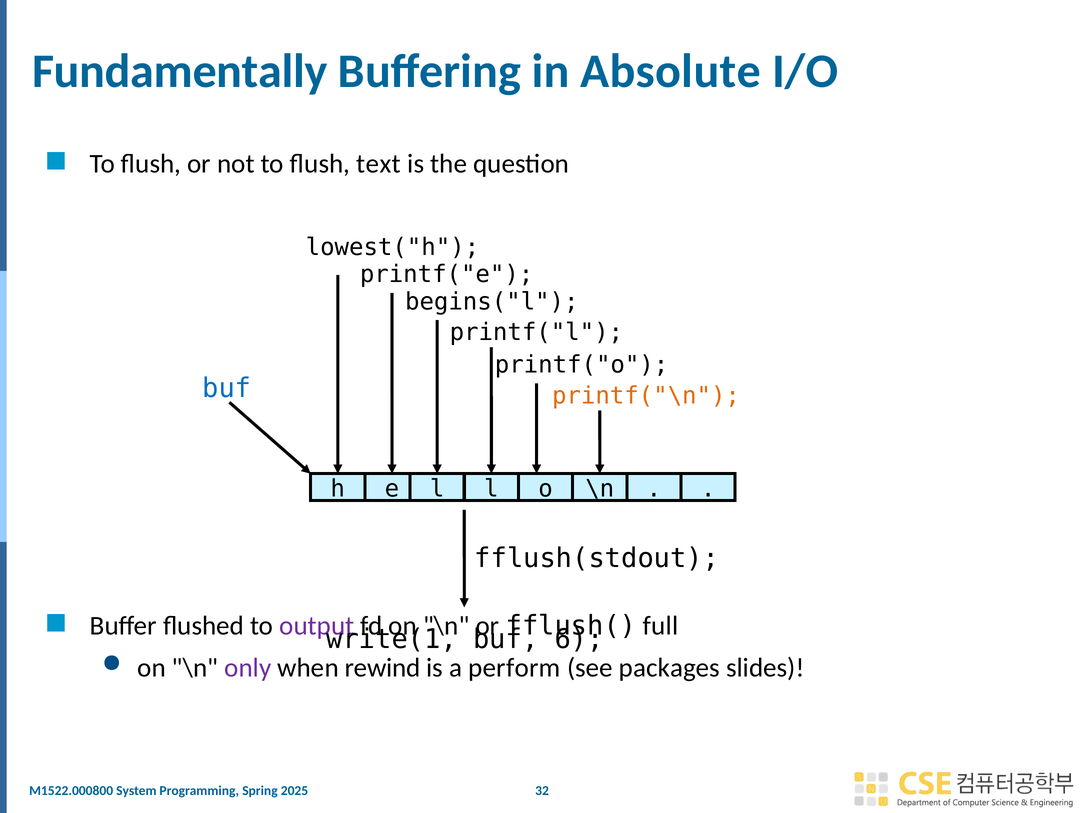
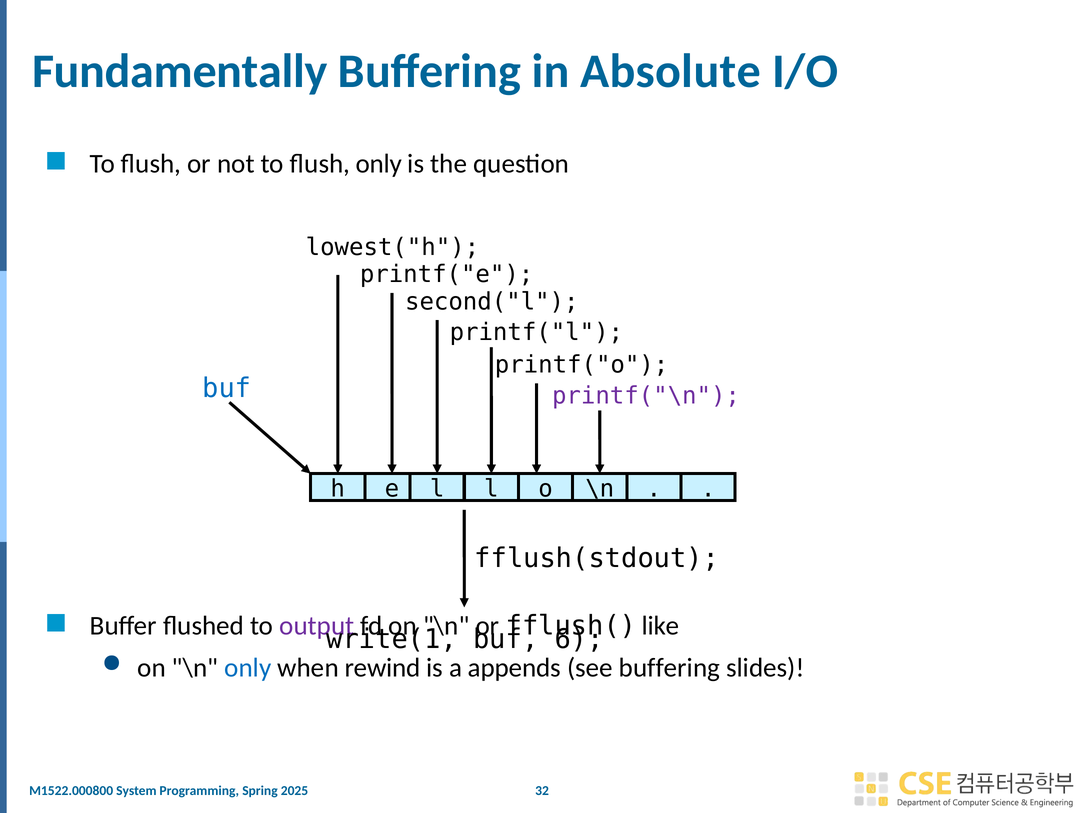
flush text: text -> only
begins("l: begins("l -> second("l
printf("\n colour: orange -> purple
full: full -> like
only at (248, 668) colour: purple -> blue
perform: perform -> appends
see packages: packages -> buffering
